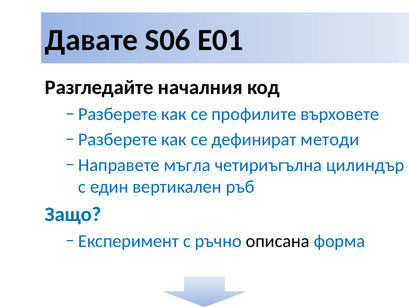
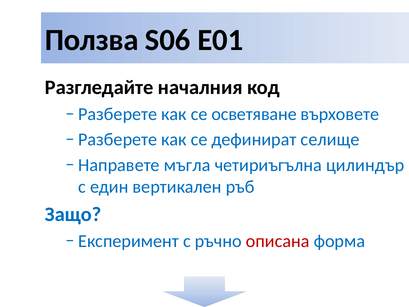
Давате: Давате -> Ползва
профилите: профилите -> осветяване
методи: методи -> селище
описана colour: black -> red
